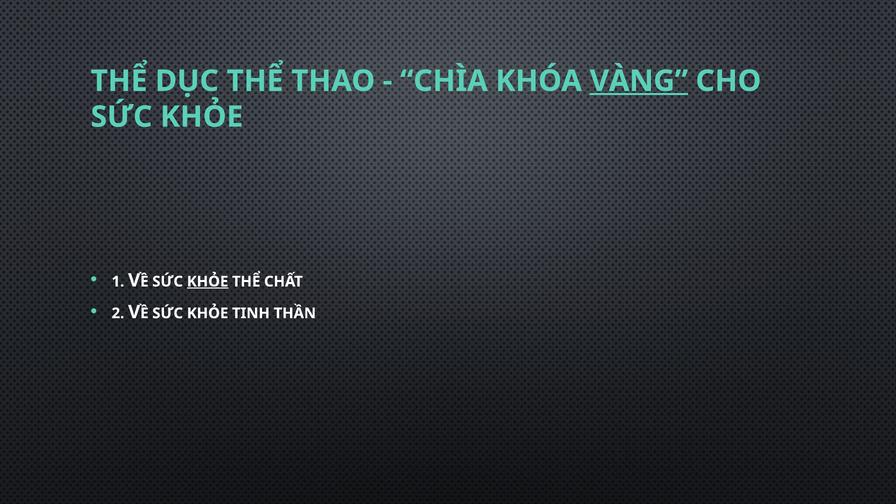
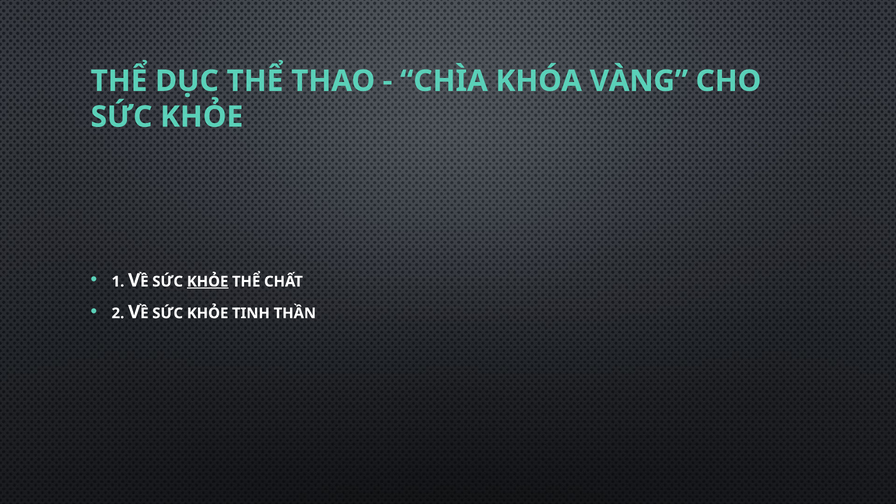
VÀNG underline: present -> none
